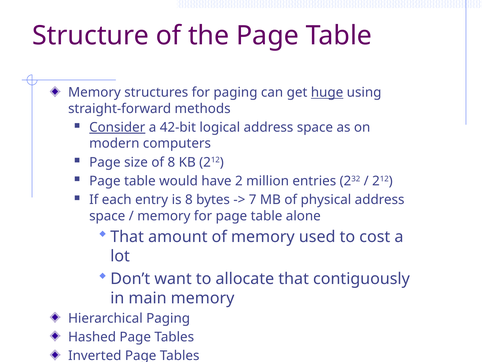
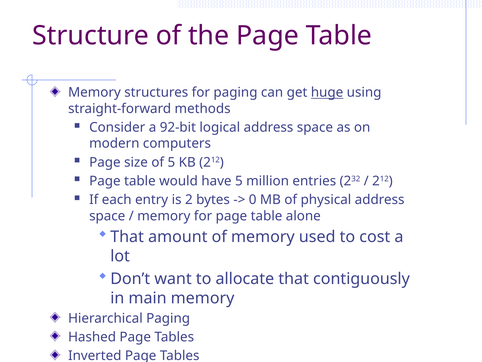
Consider underline: present -> none
42-bit: 42-bit -> 92-bit
of 8: 8 -> 5
have 2: 2 -> 5
is 8: 8 -> 2
7: 7 -> 0
